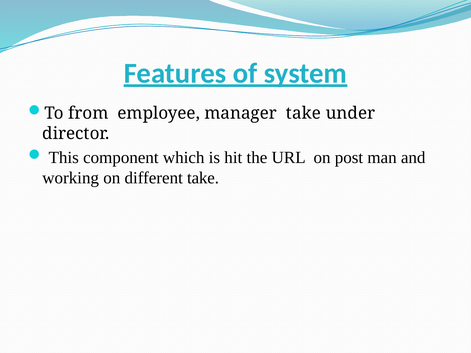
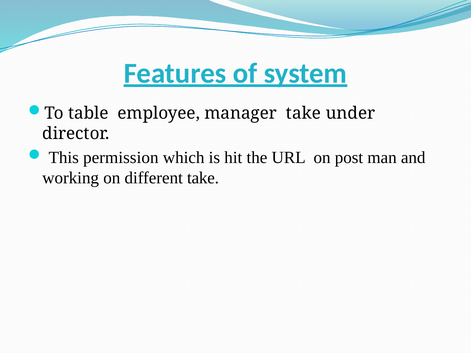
from: from -> table
component: component -> permission
